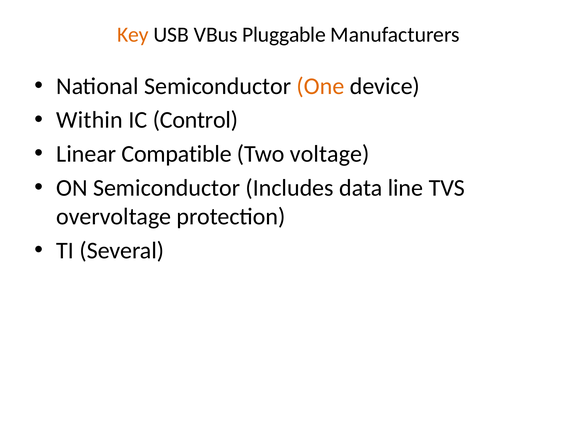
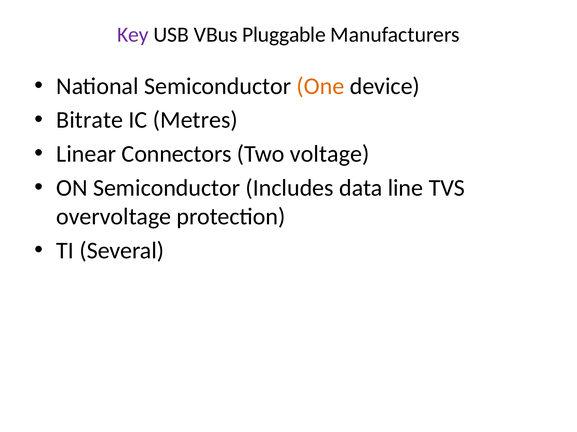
Key colour: orange -> purple
Within: Within -> Bitrate
Control: Control -> Metres
Compatible: Compatible -> Connectors
